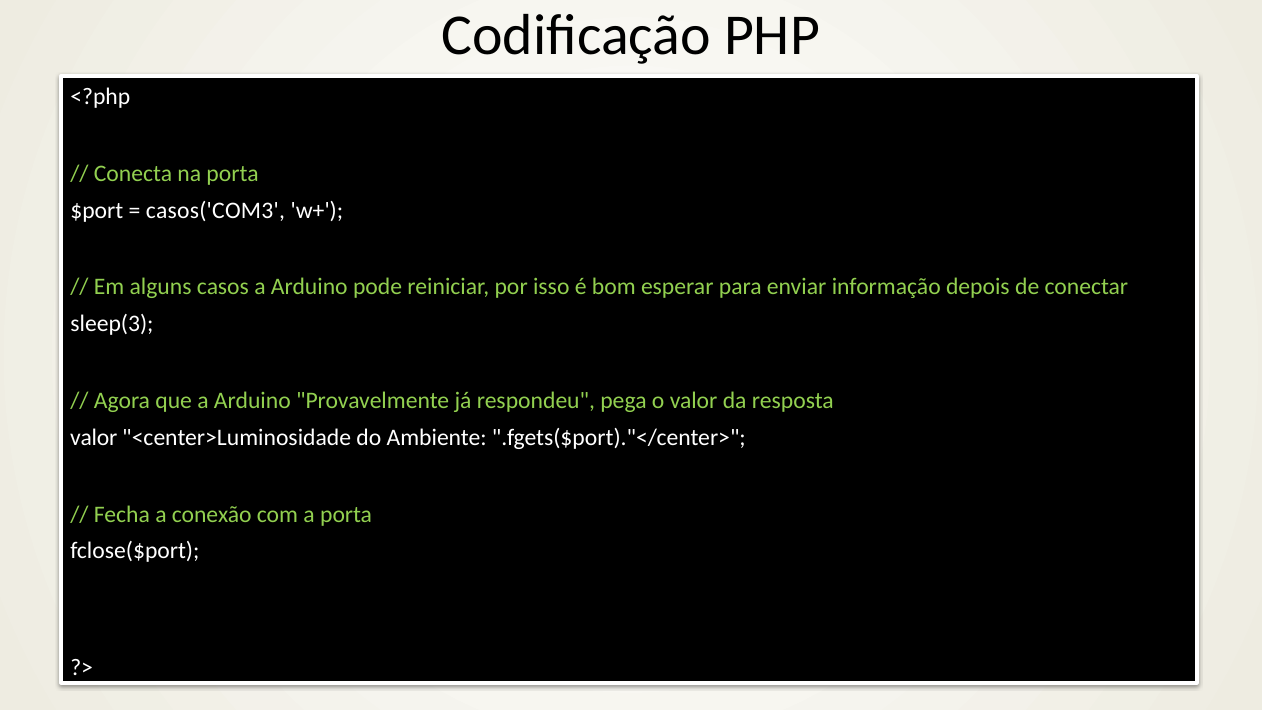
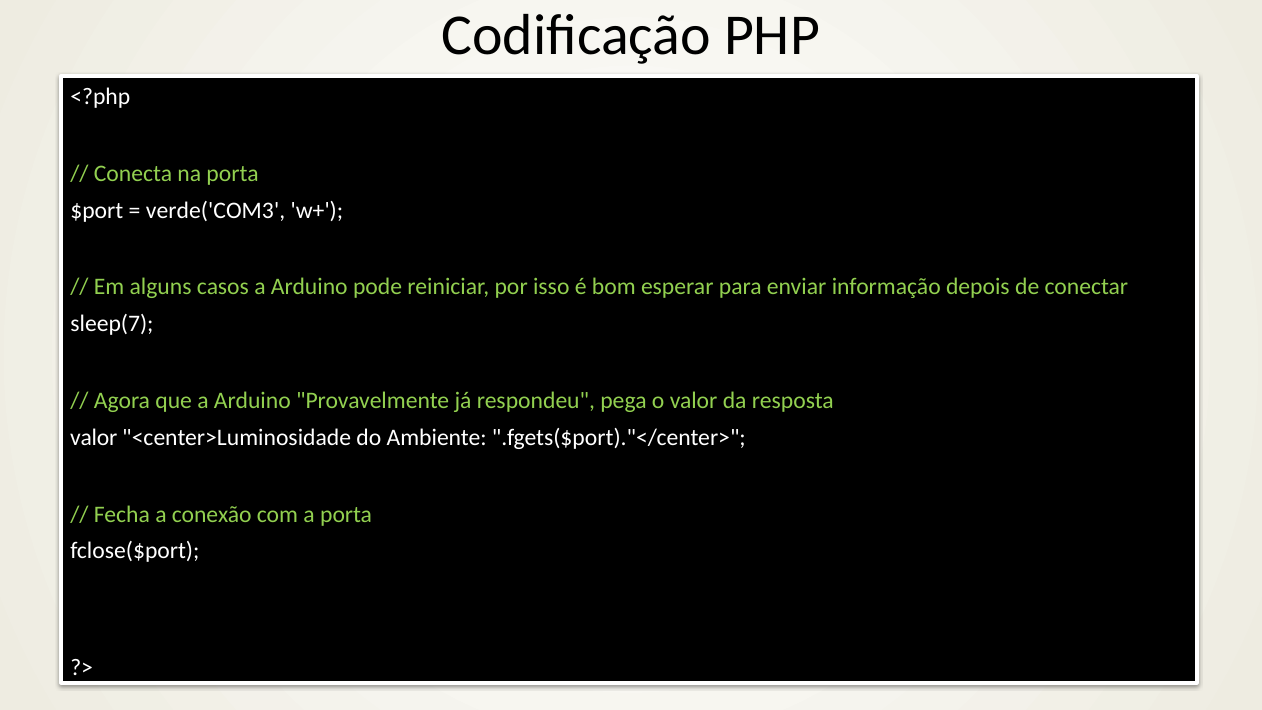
casos('COM3: casos('COM3 -> verde('COM3
sleep(3: sleep(3 -> sleep(7
